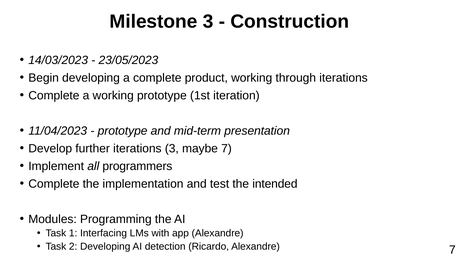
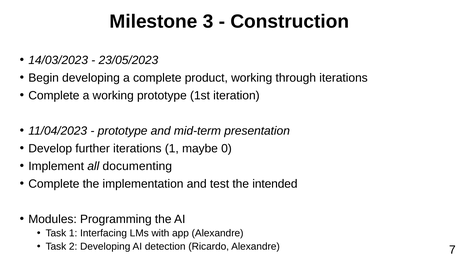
iterations 3: 3 -> 1
maybe 7: 7 -> 0
programmers: programmers -> documenting
